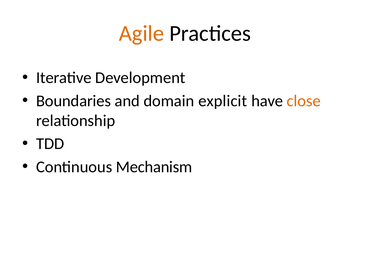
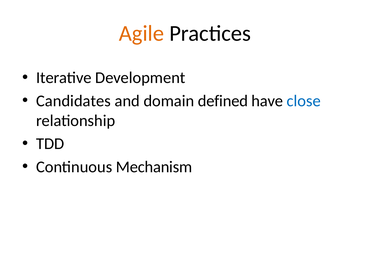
Boundaries: Boundaries -> Candidates
explicit: explicit -> defined
close colour: orange -> blue
